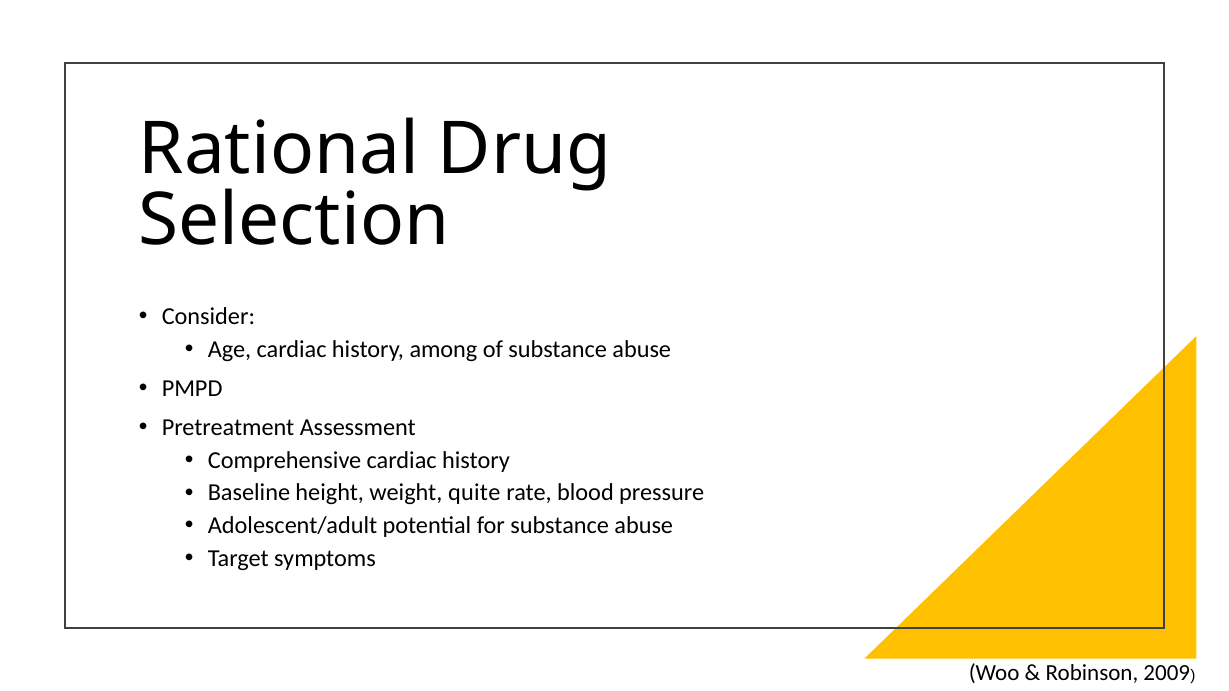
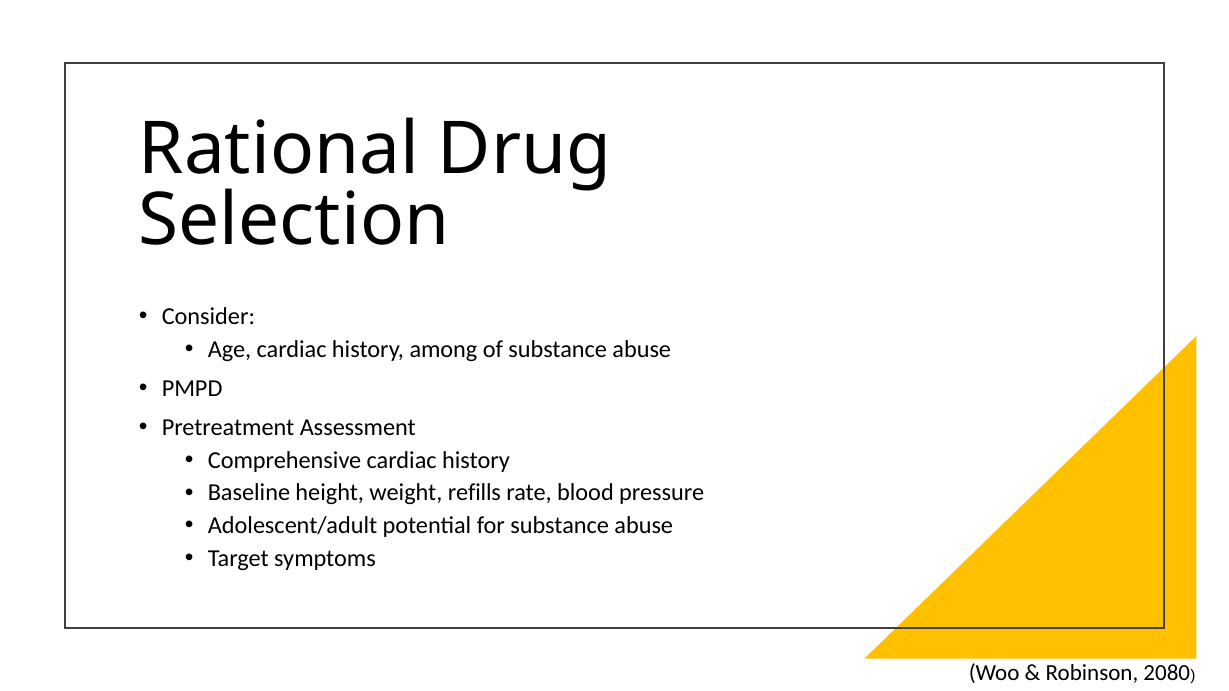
quite: quite -> refills
2009: 2009 -> 2080
